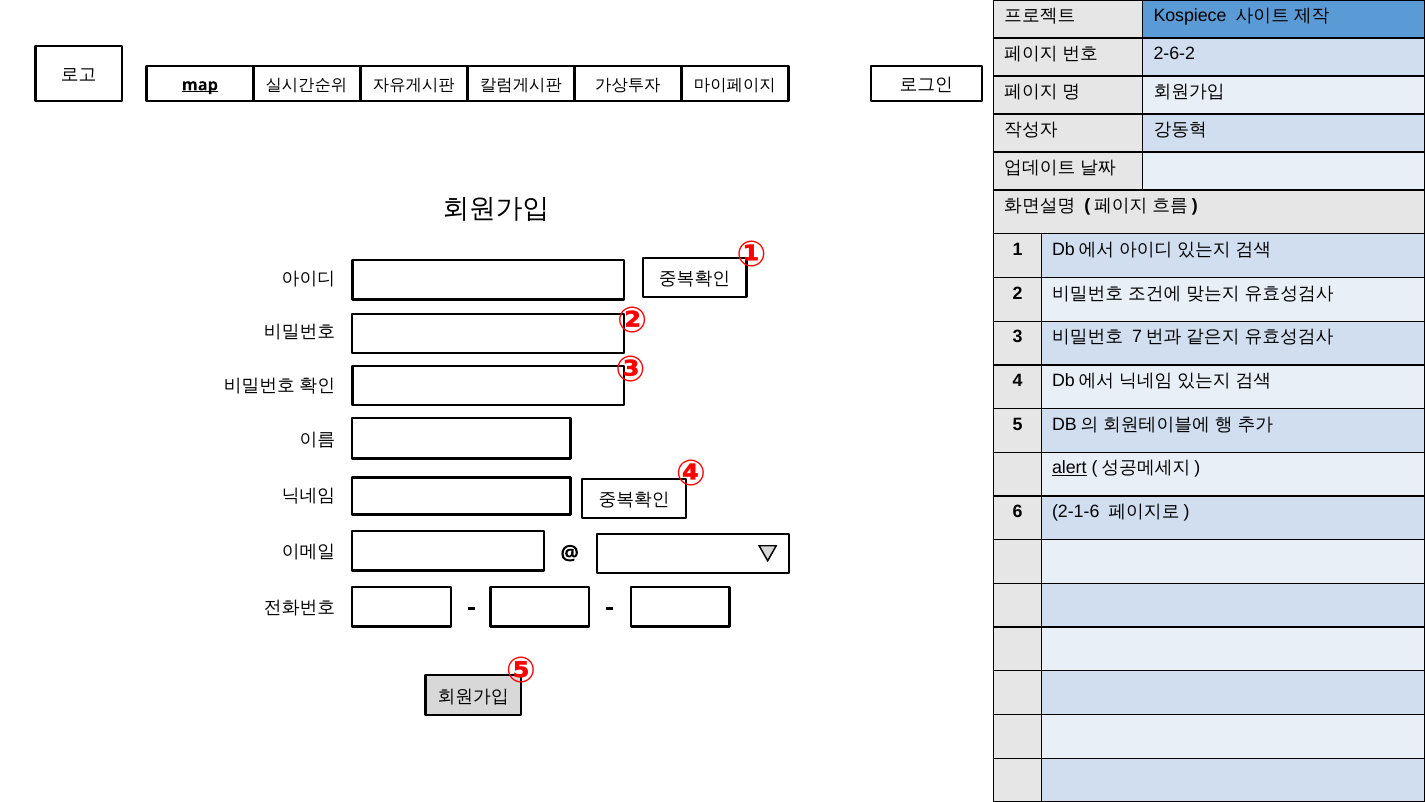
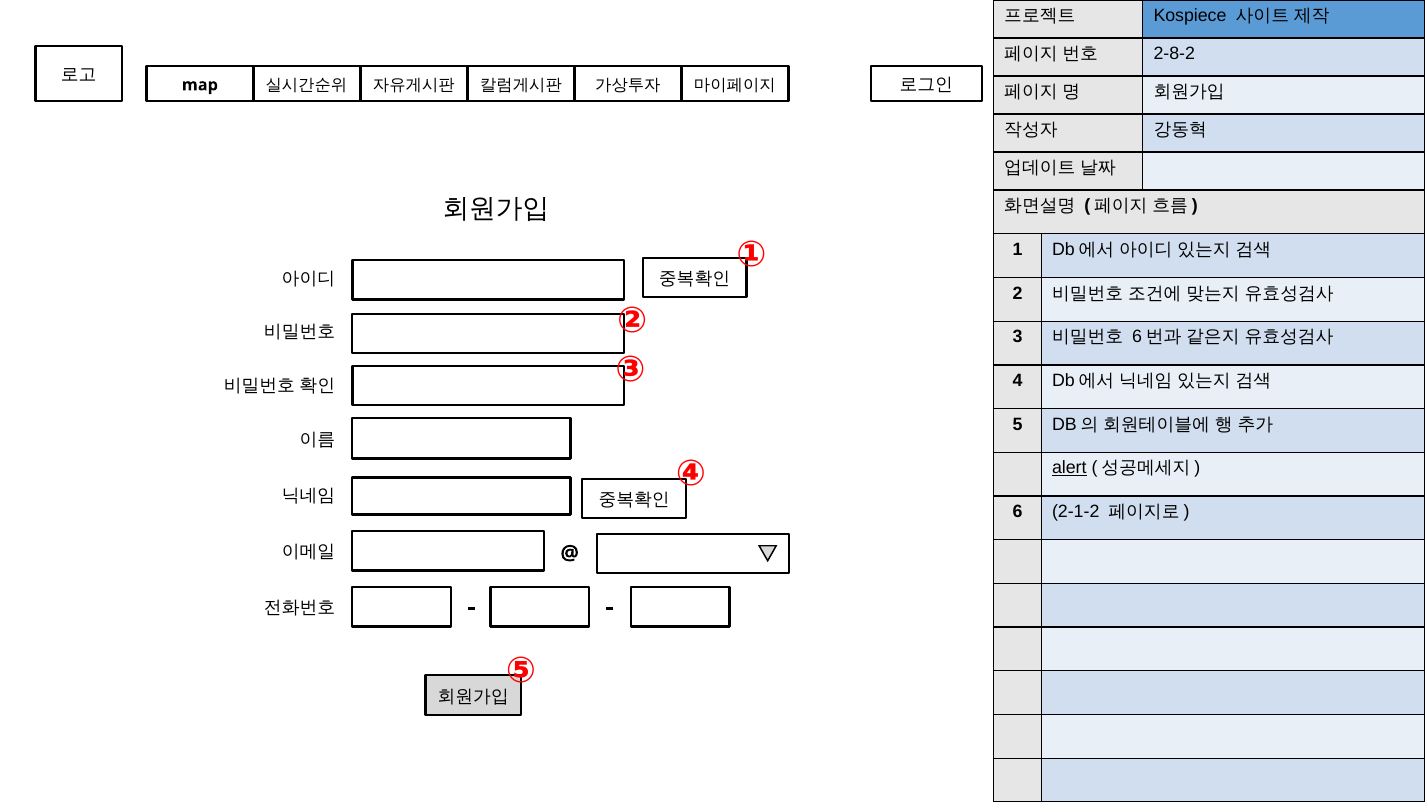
2-6-2: 2-6-2 -> 2-8-2
map underline: present -> none
7 at (1137, 337): 7 -> 6
2-1-6: 2-1-6 -> 2-1-2
